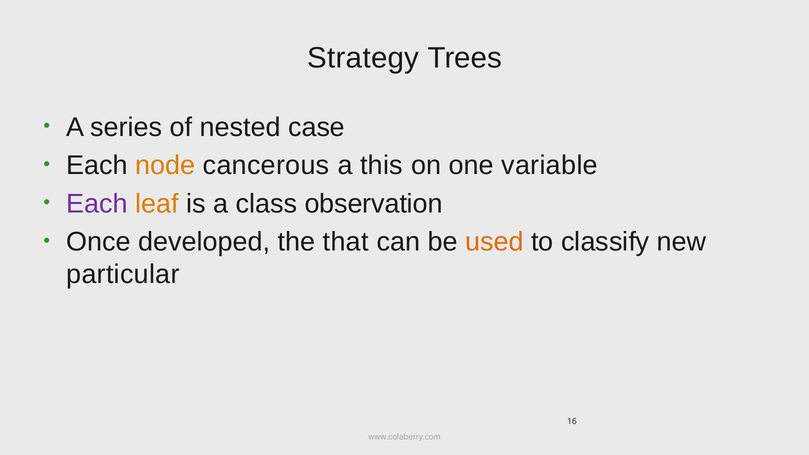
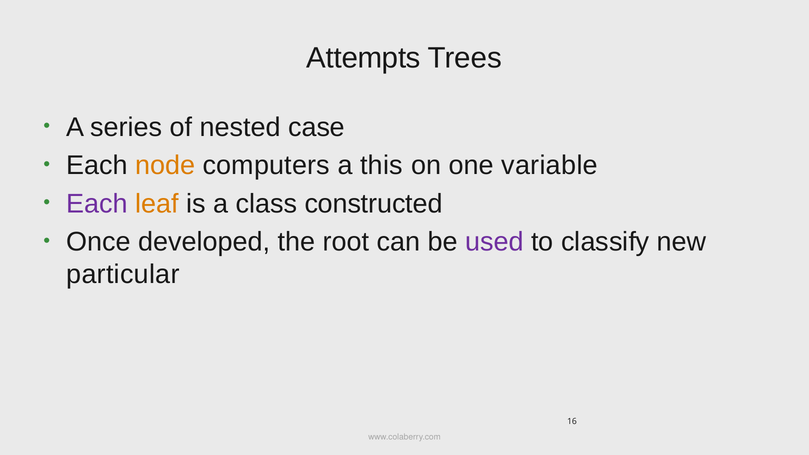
Strategy: Strategy -> Attempts
cancerous: cancerous -> computers
observation: observation -> constructed
that: that -> root
used colour: orange -> purple
